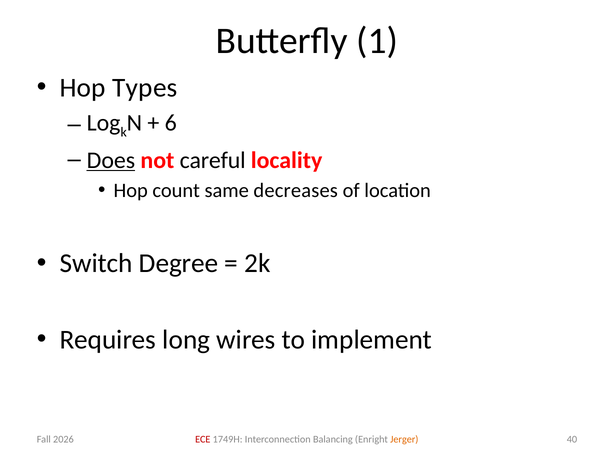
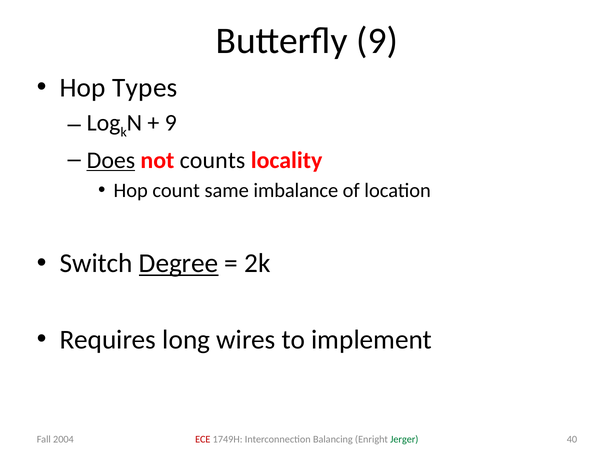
Butterfly 1: 1 -> 9
6 at (171, 123): 6 -> 9
careful: careful -> counts
decreases: decreases -> imbalance
Degree underline: none -> present
Jerger colour: orange -> green
2026: 2026 -> 2004
